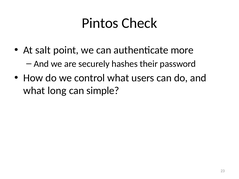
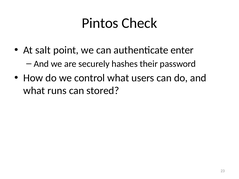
more: more -> enter
long: long -> runs
simple: simple -> stored
